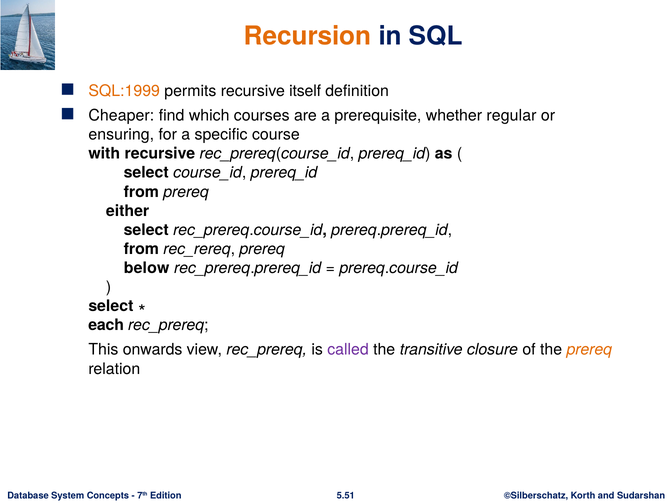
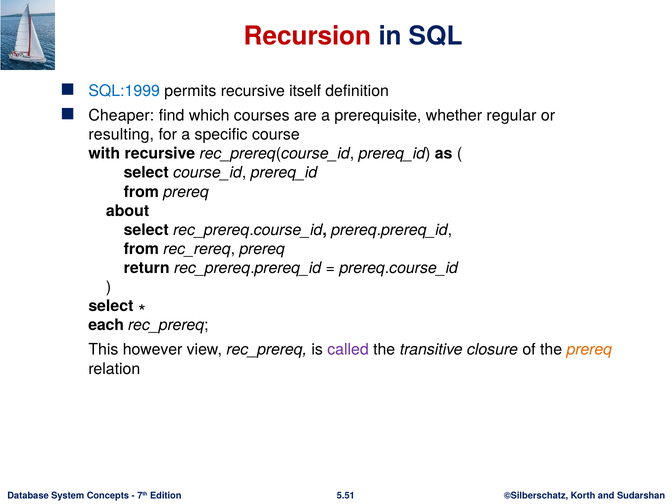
Recursion colour: orange -> red
SQL:1999 colour: orange -> blue
ensuring: ensuring -> resulting
either: either -> about
below: below -> return
onwards: onwards -> however
